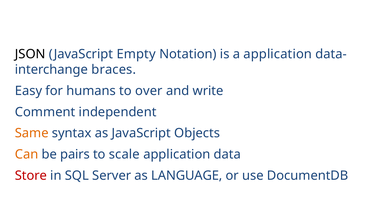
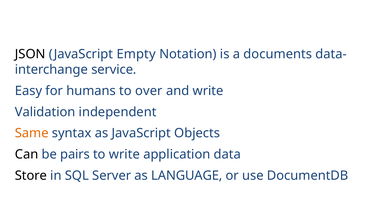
a application: application -> documents
braces: braces -> service
Comment: Comment -> Validation
Can colour: orange -> black
to scale: scale -> write
Store colour: red -> black
